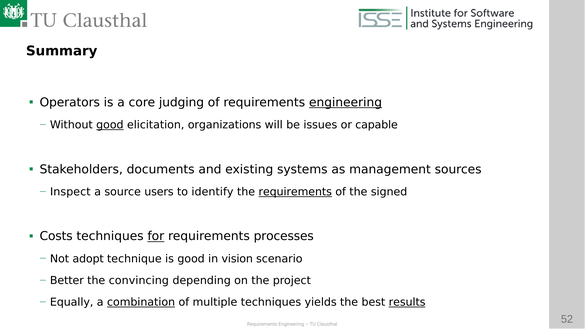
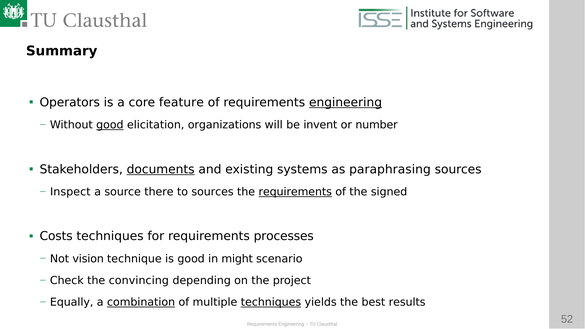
judging: judging -> feature
issues: issues -> invent
capable: capable -> number
documents underline: none -> present
management: management -> paraphrasing
users: users -> there
to identify: identify -> sources
for underline: present -> none
adopt: adopt -> vision
vision: vision -> might
Better: Better -> Check
techniques at (271, 302) underline: none -> present
results underline: present -> none
